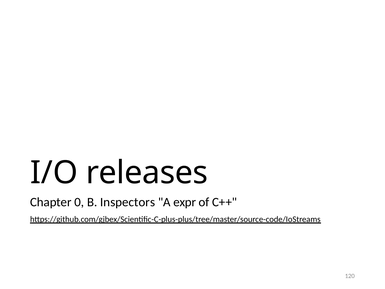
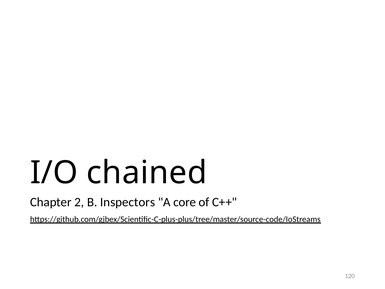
releases: releases -> chained
0: 0 -> 2
expr: expr -> core
